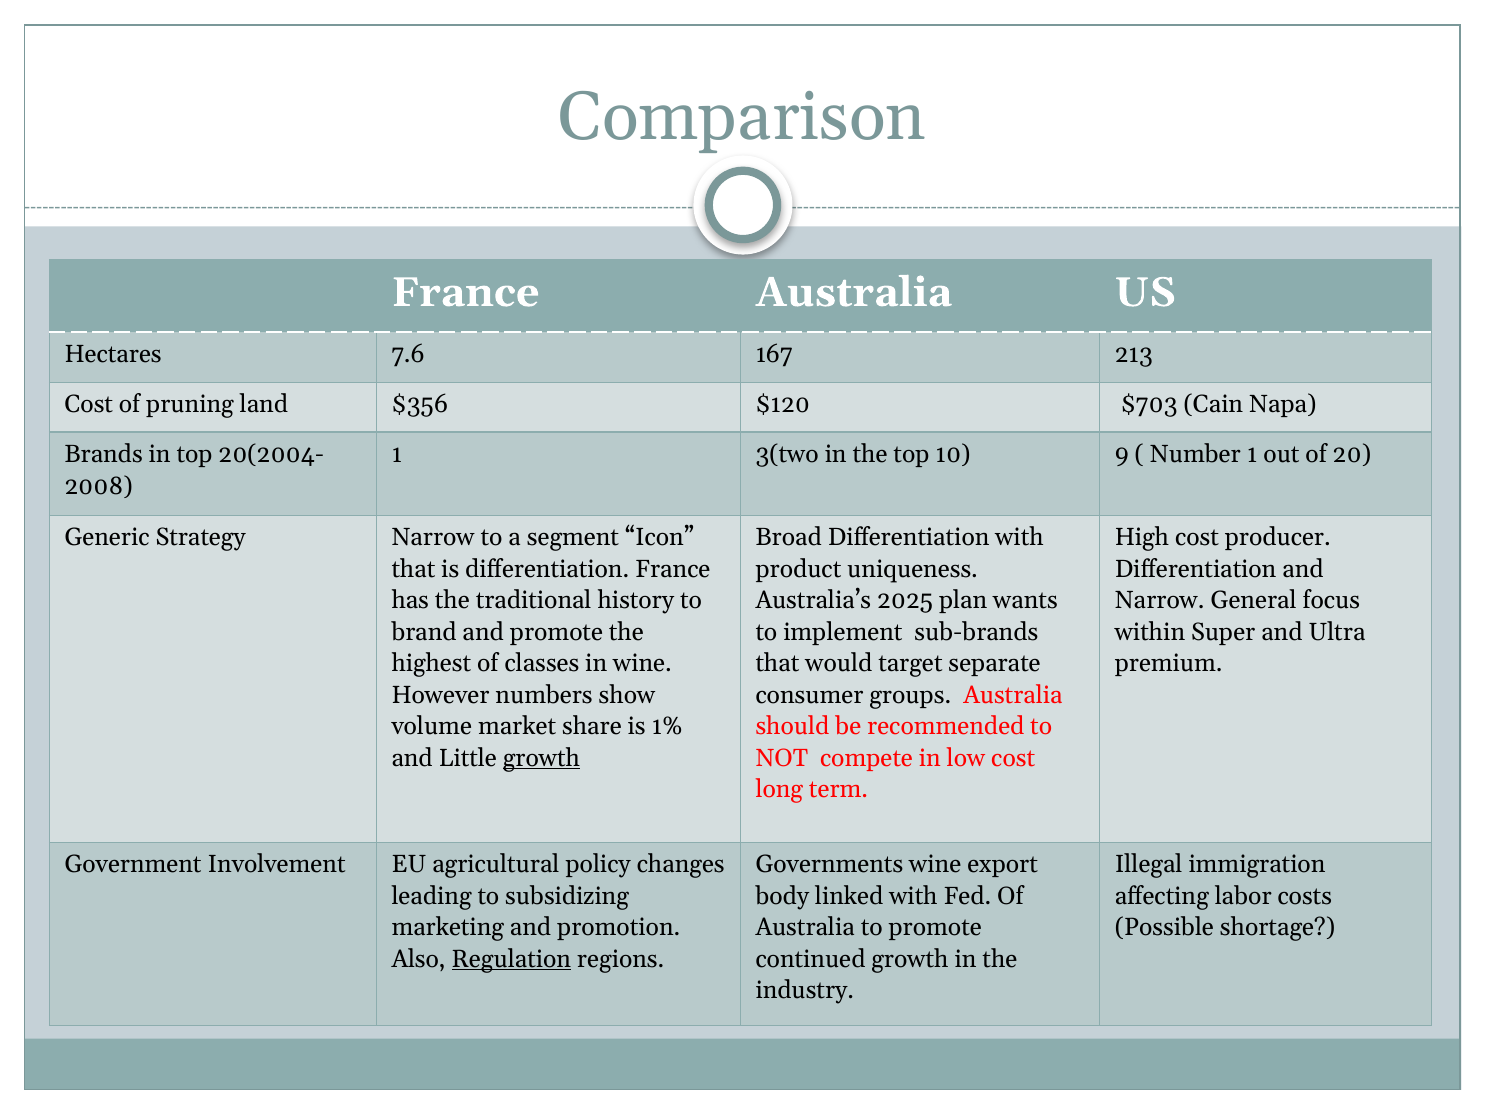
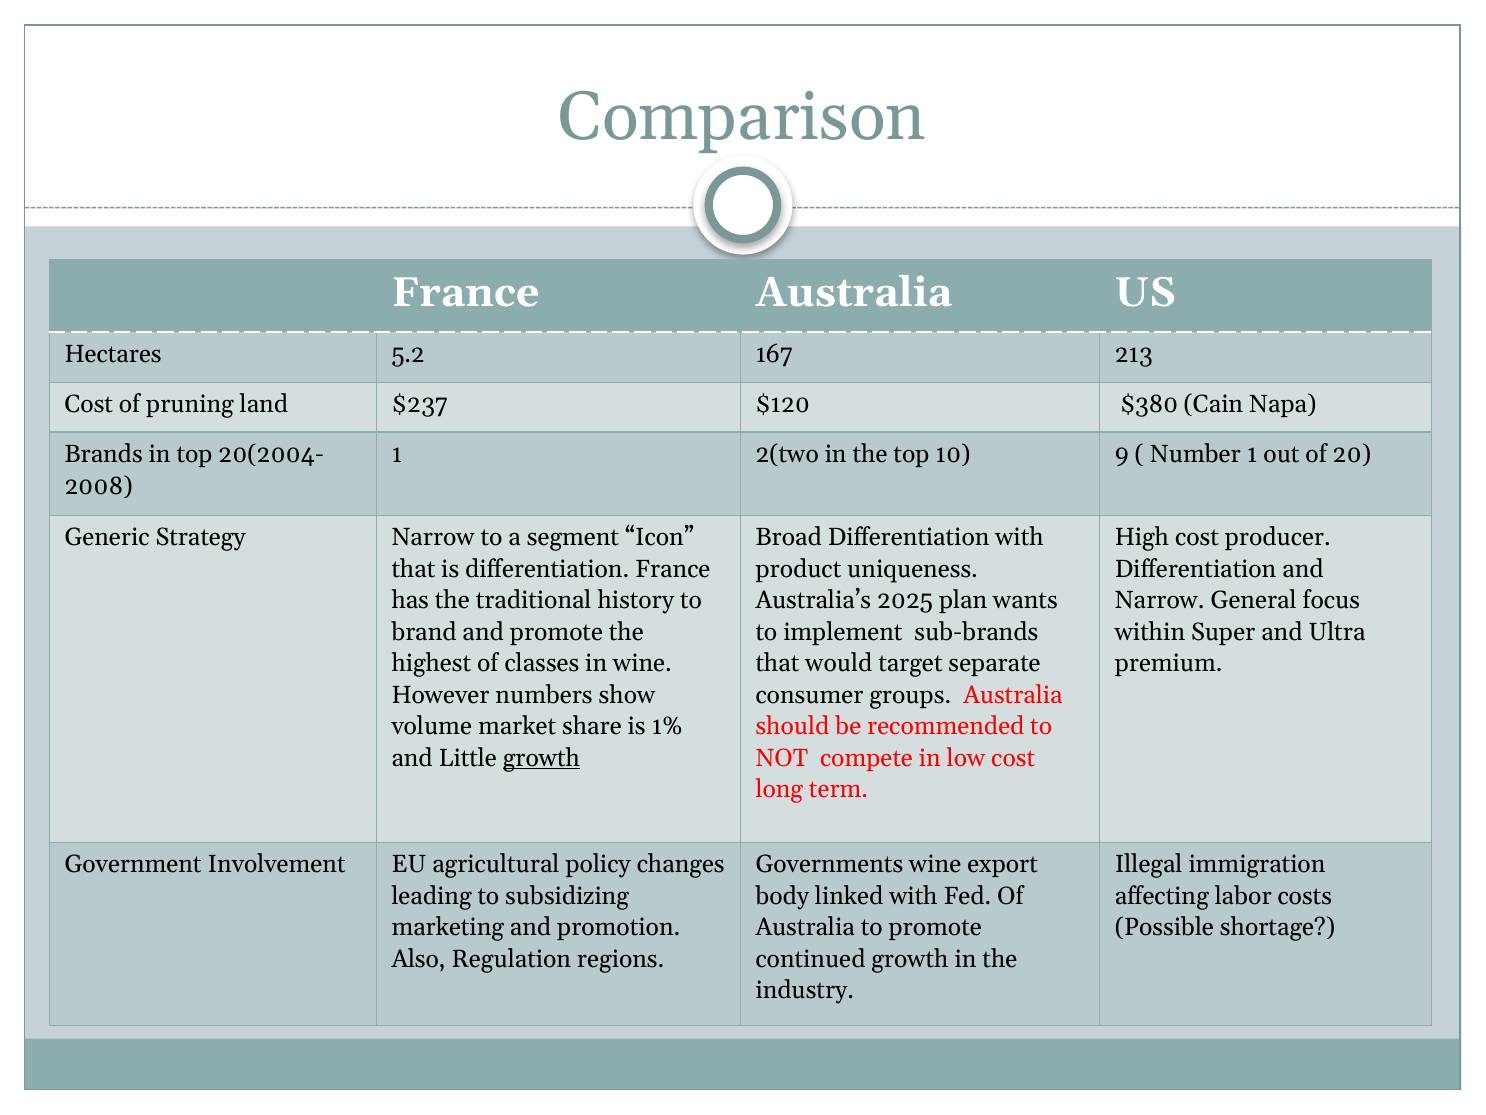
7.6: 7.6 -> 5.2
$356: $356 -> $237
$703: $703 -> $380
3(two: 3(two -> 2(two
Regulation underline: present -> none
